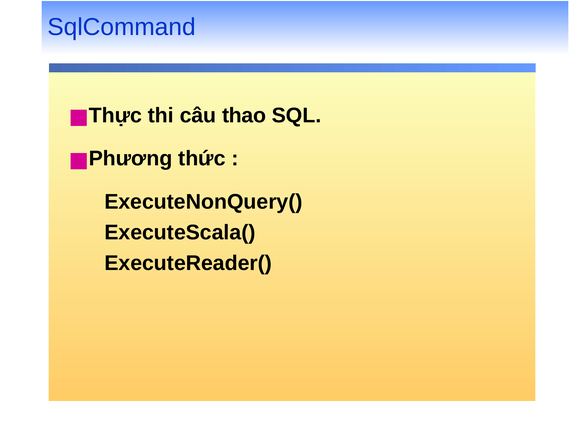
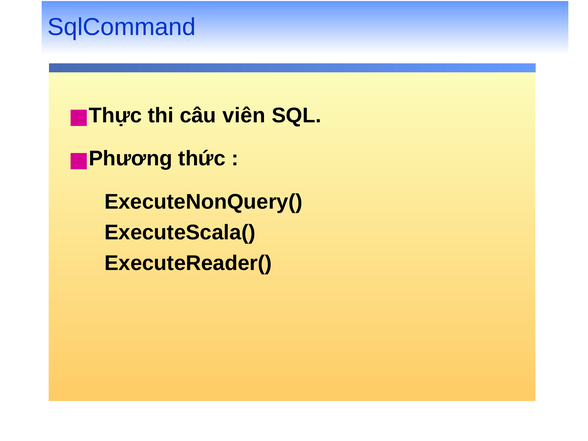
thao: thao -> viên
